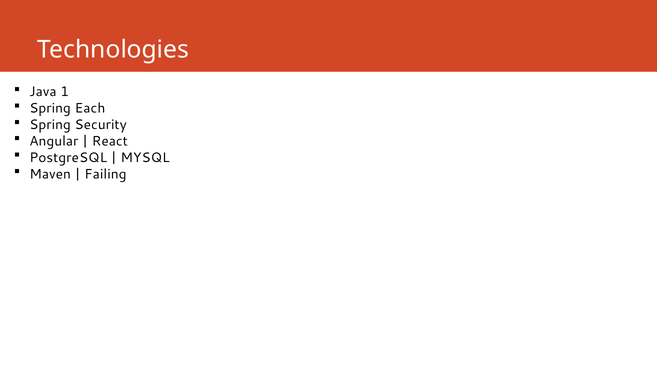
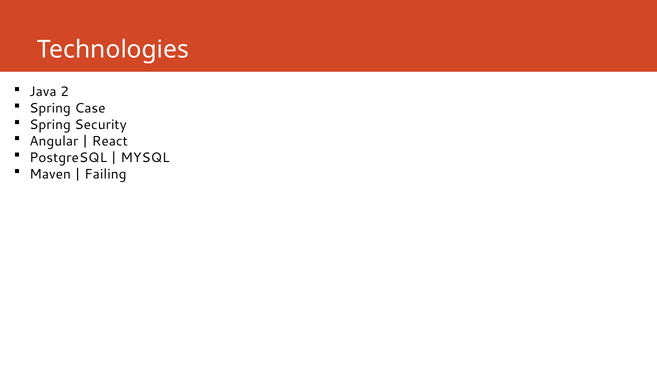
1: 1 -> 2
Each: Each -> Case
